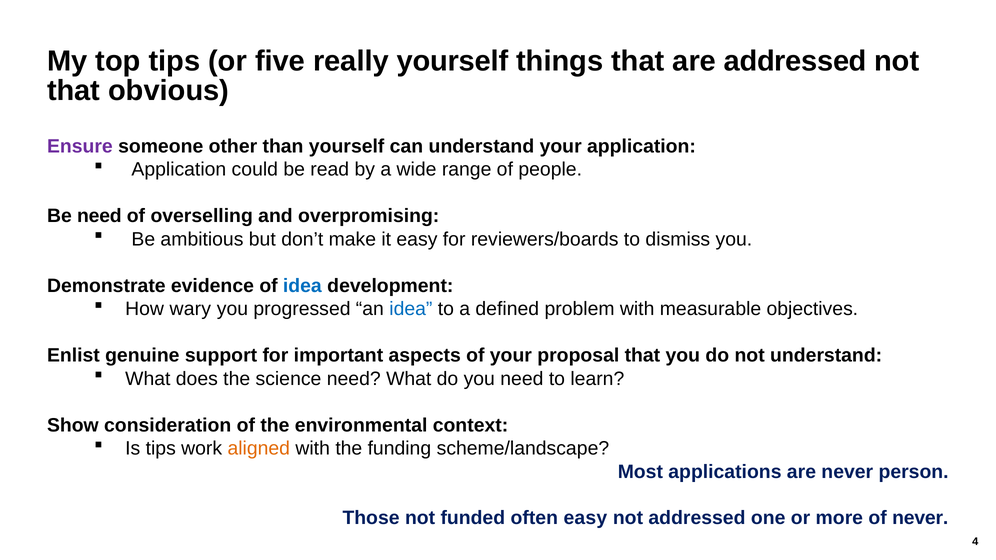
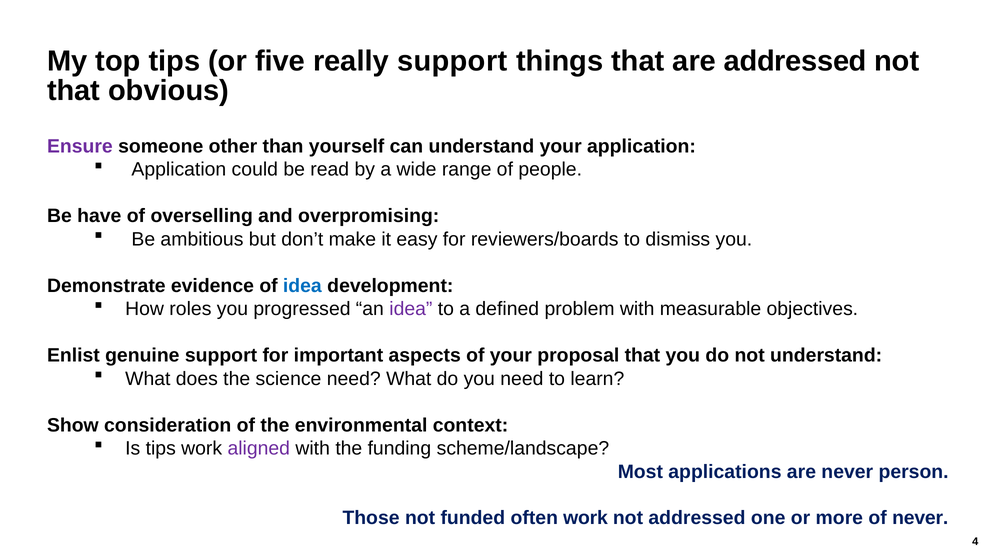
really yourself: yourself -> support
Be need: need -> have
wary: wary -> roles
idea at (411, 309) colour: blue -> purple
aligned colour: orange -> purple
often easy: easy -> work
